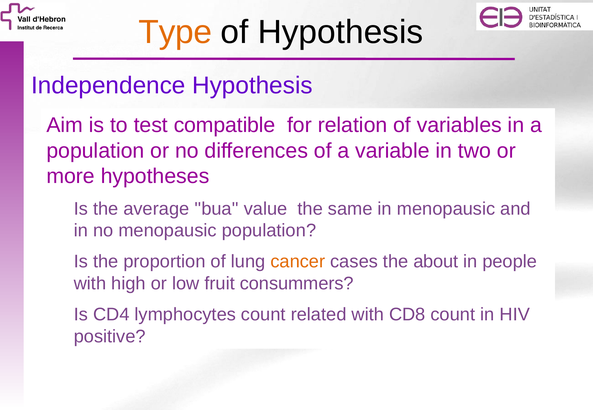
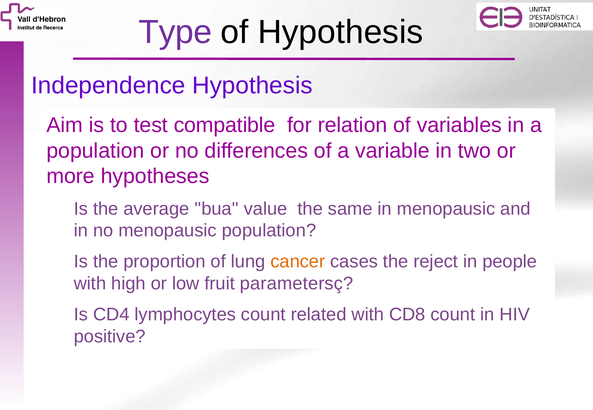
Type colour: orange -> purple
about: about -> reject
consummers: consummers -> parametersç
